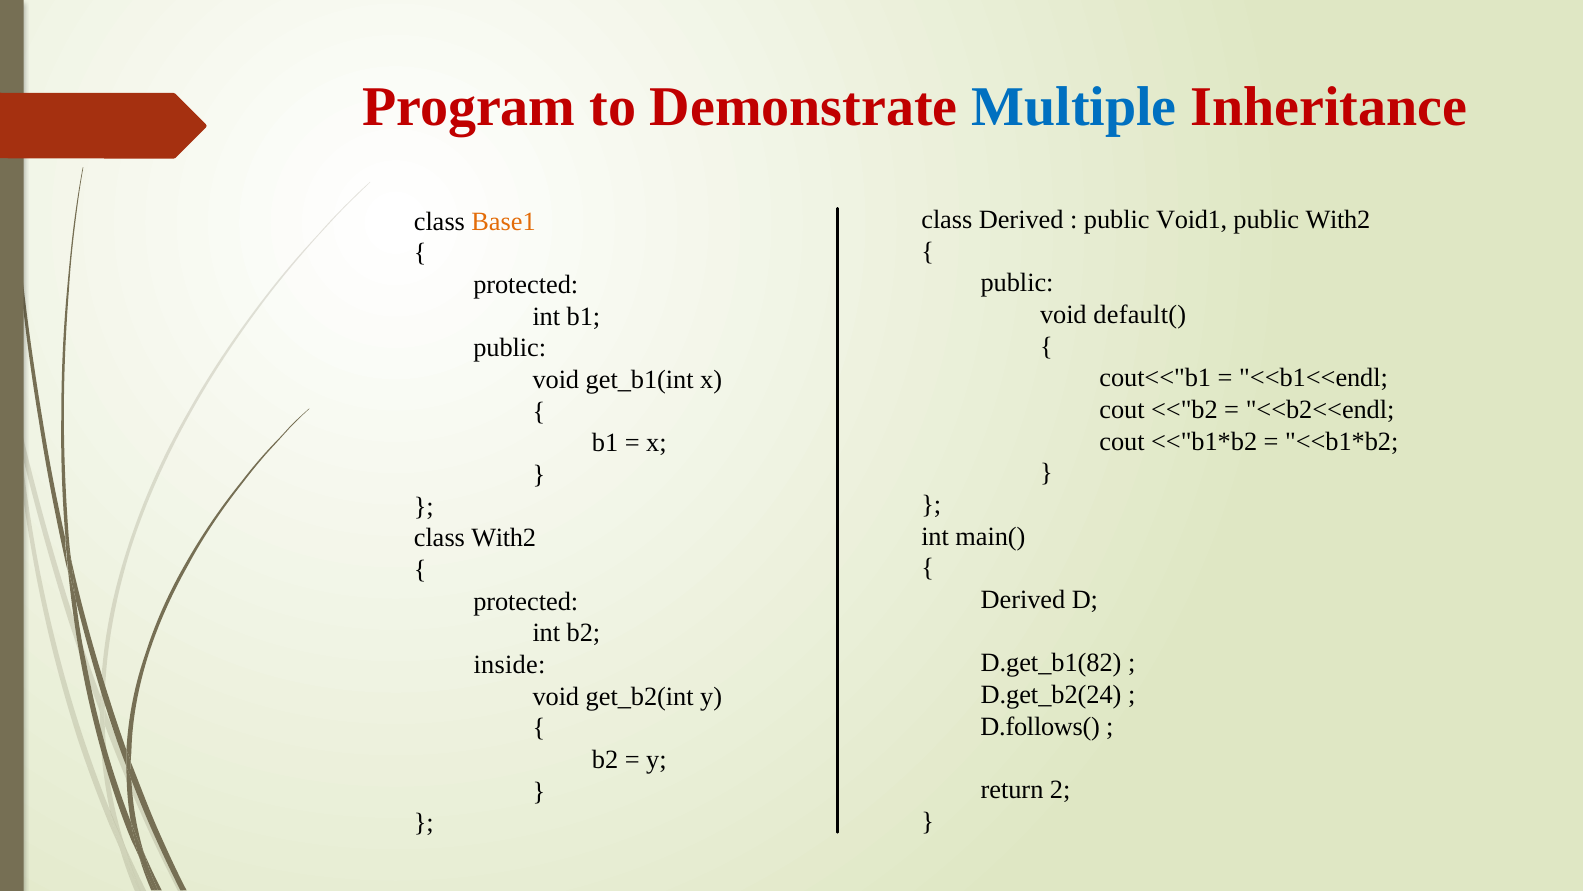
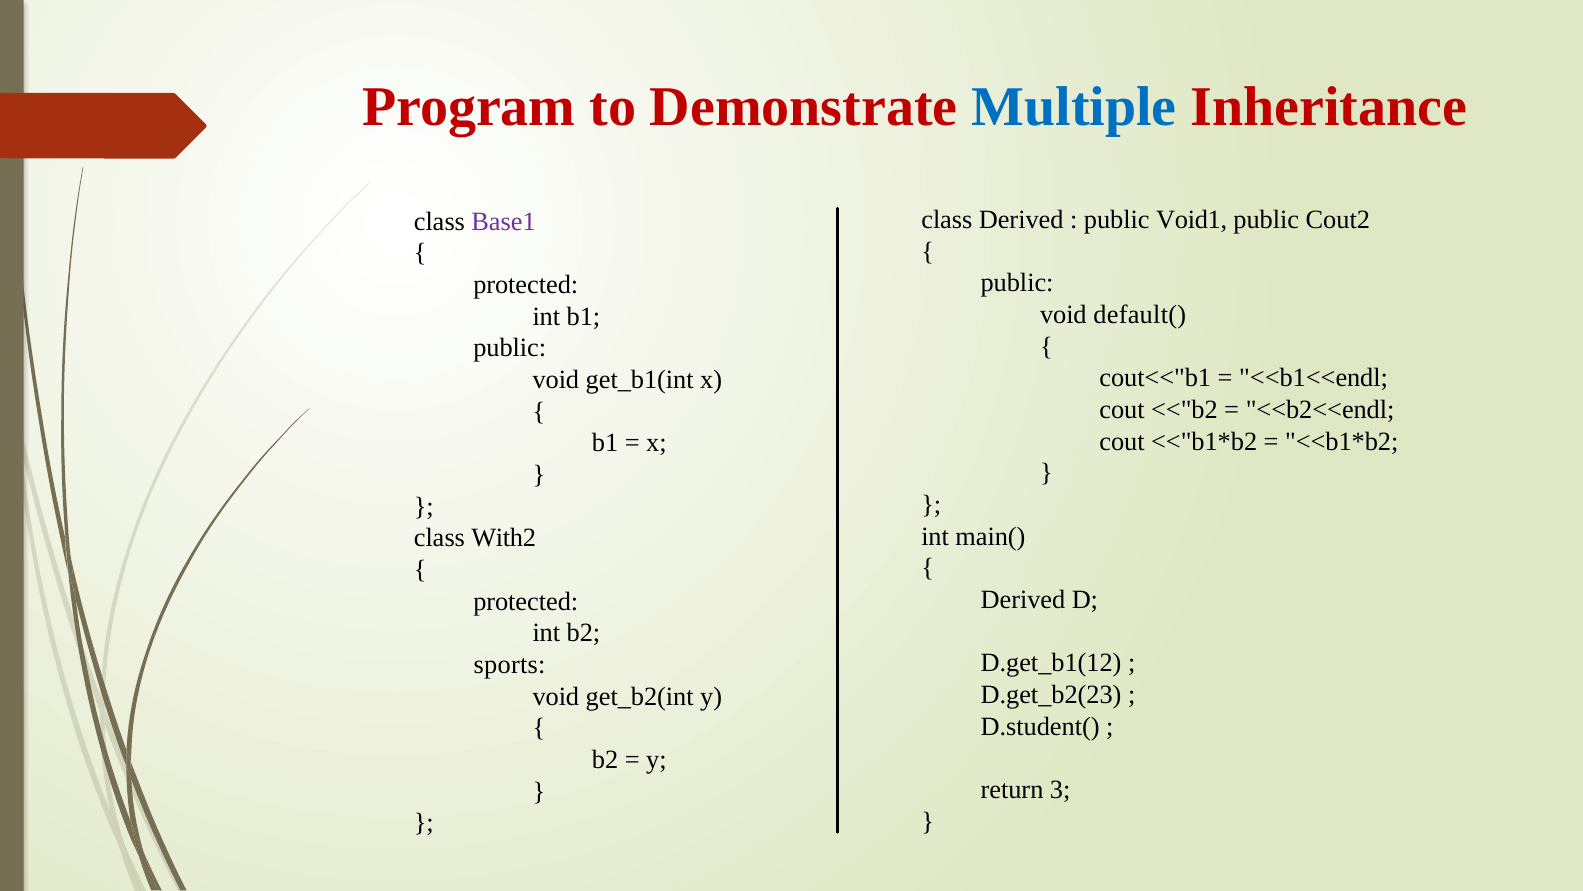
public With2: With2 -> Cout2
Base1 colour: orange -> purple
D.get_b1(82: D.get_b1(82 -> D.get_b1(12
inside: inside -> sports
D.get_b2(24: D.get_b2(24 -> D.get_b2(23
D.follows(: D.follows( -> D.student(
2: 2 -> 3
